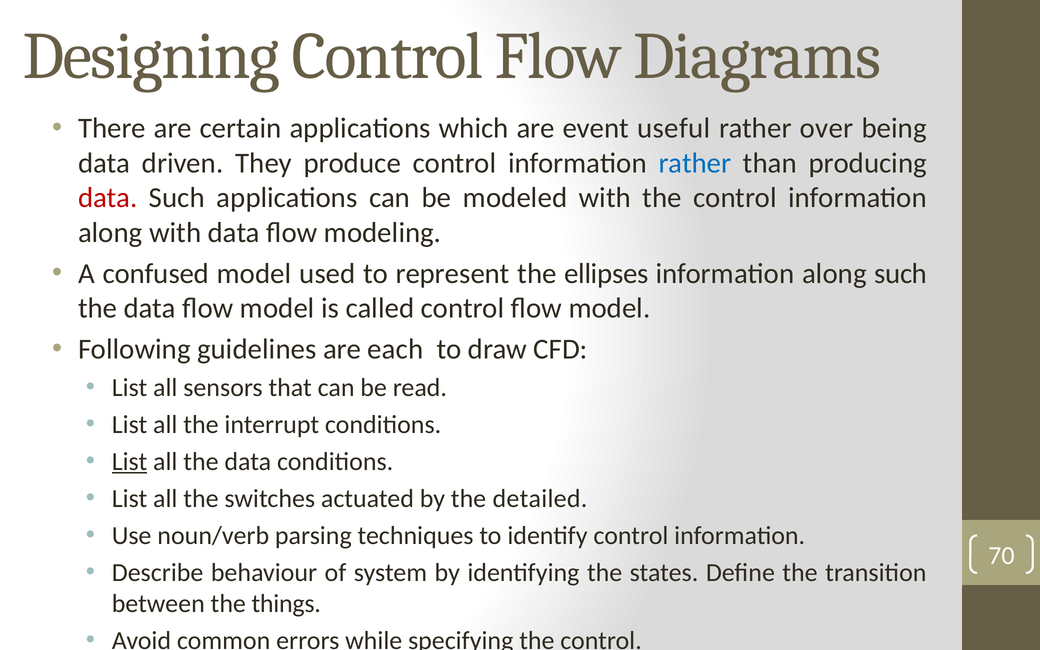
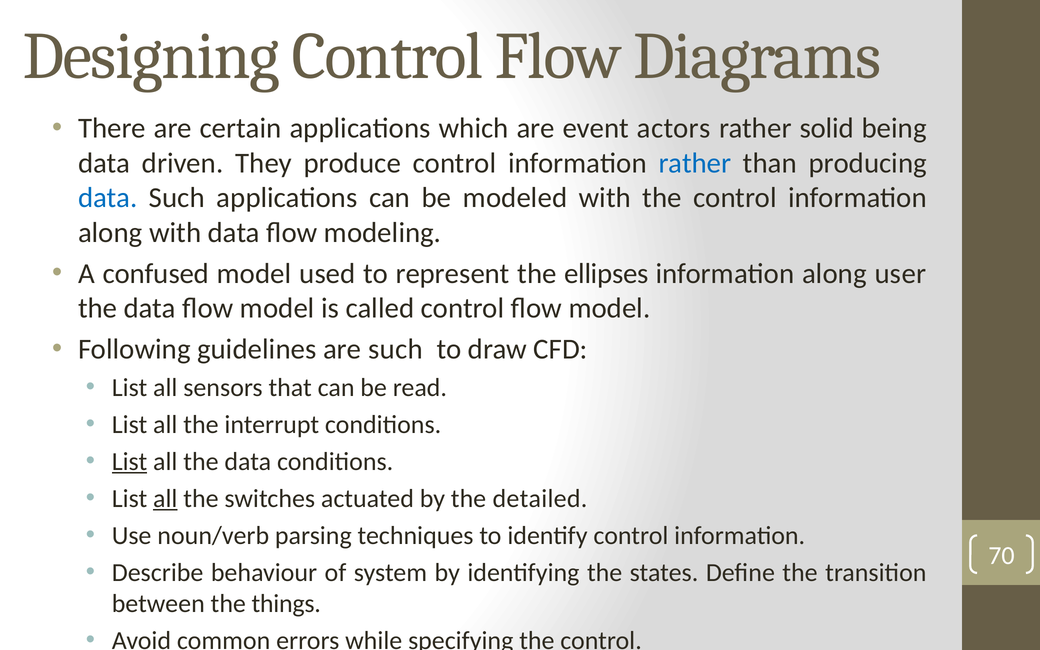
useful: useful -> actors
over: over -> solid
data at (108, 198) colour: red -> blue
along such: such -> user
are each: each -> such
all at (165, 499) underline: none -> present
